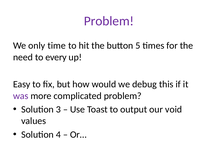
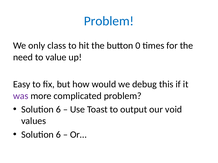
Problem at (109, 21) colour: purple -> blue
time: time -> class
5: 5 -> 0
every: every -> value
3 at (58, 110): 3 -> 6
4 at (58, 135): 4 -> 6
